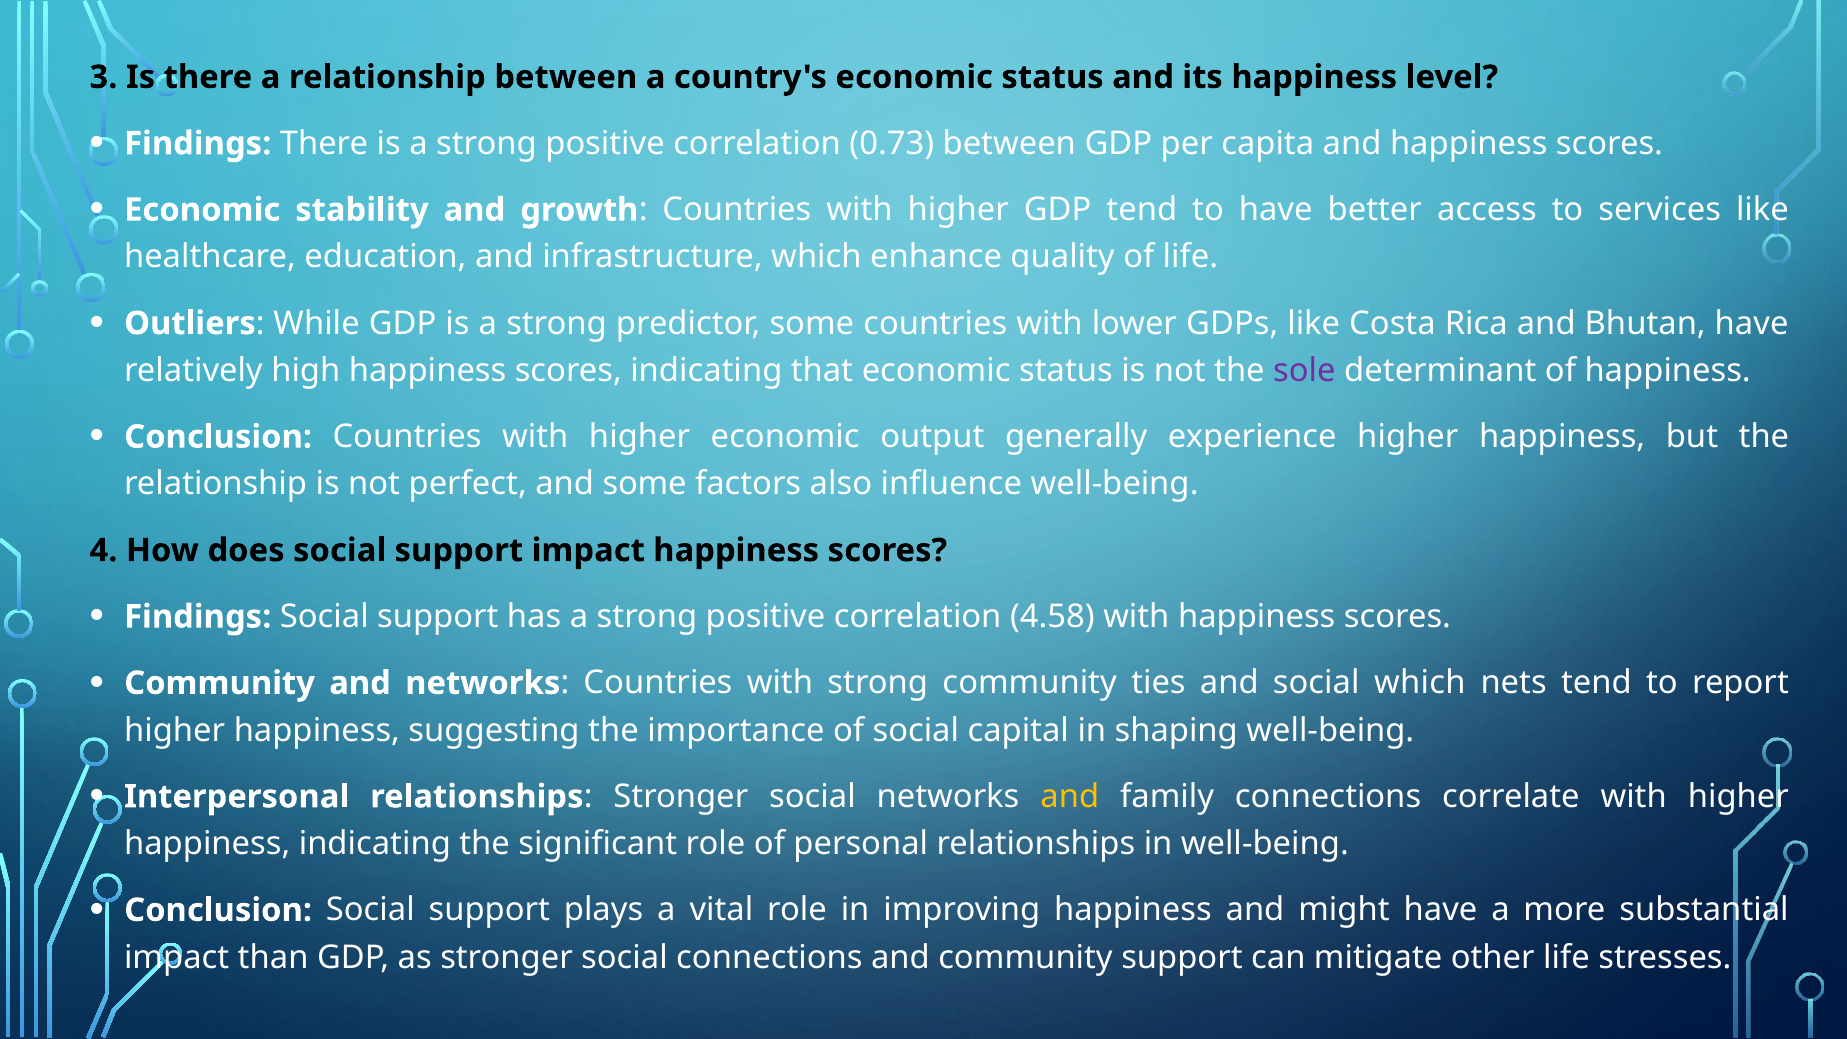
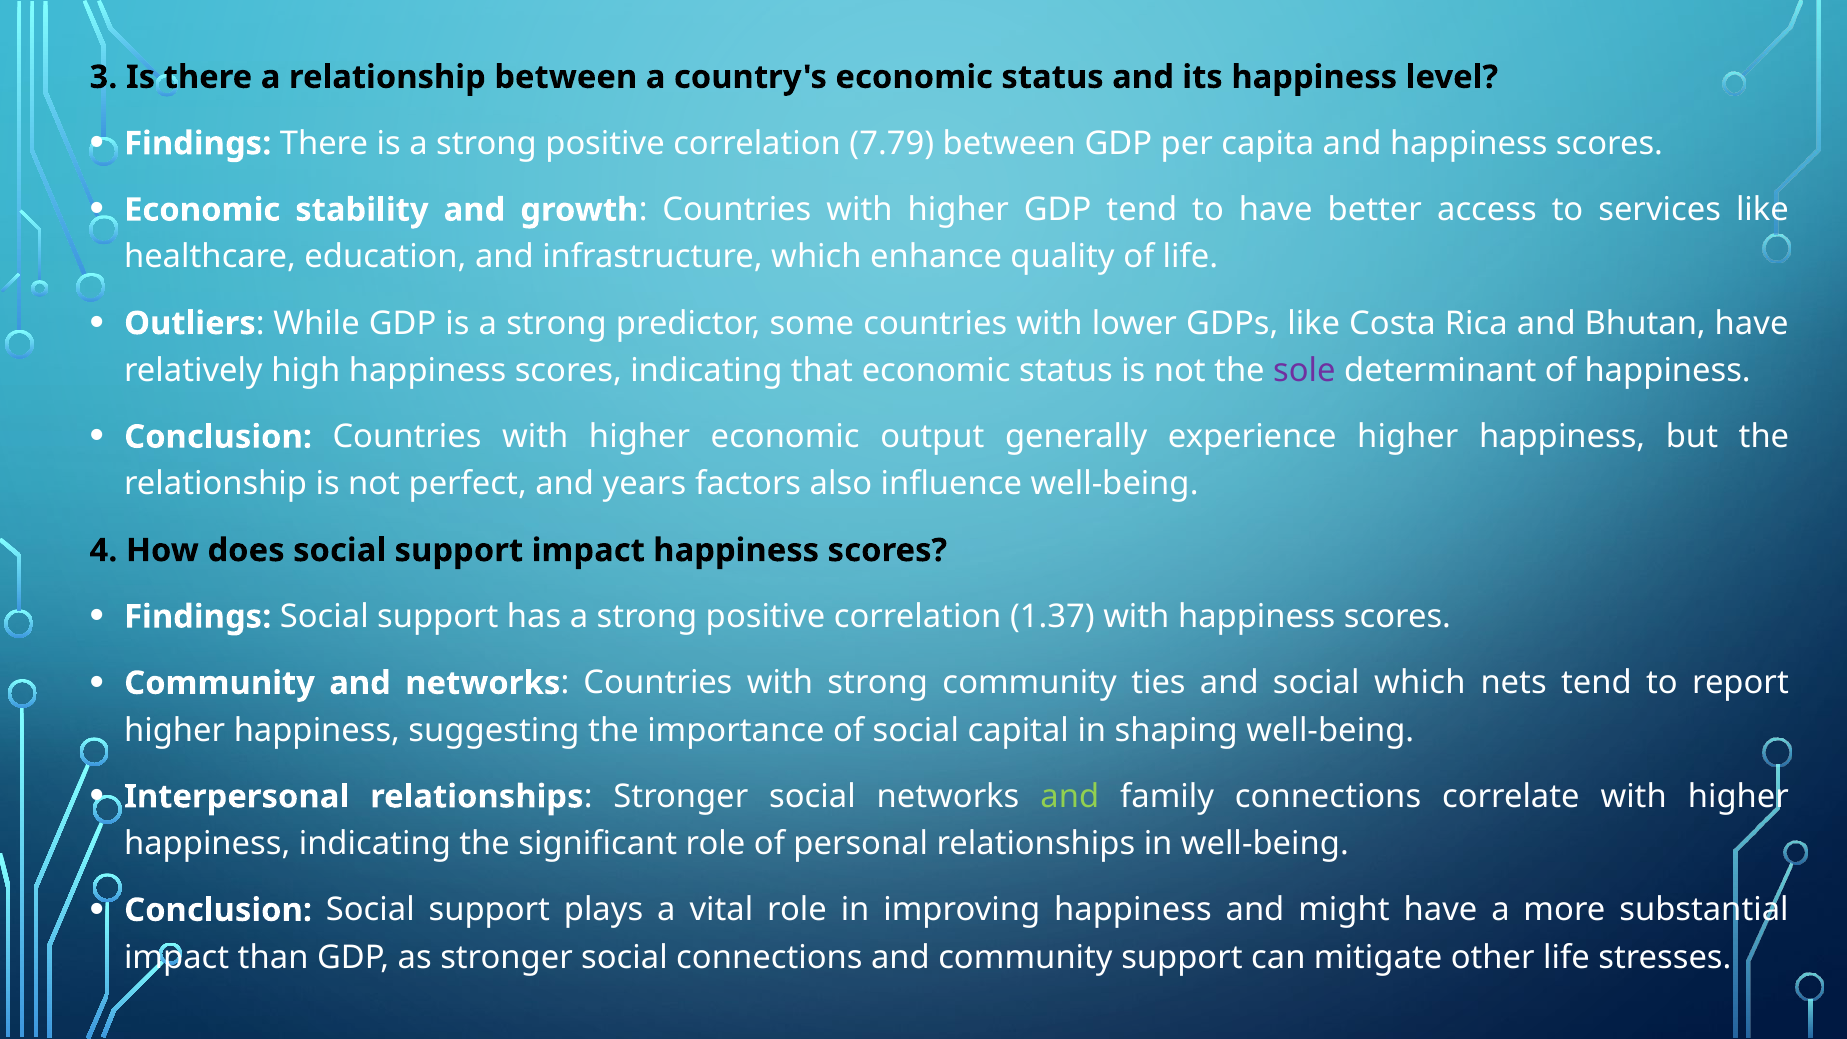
0.73: 0.73 -> 7.79
and some: some -> years
4.58: 4.58 -> 1.37
and at (1070, 797) colour: yellow -> light green
